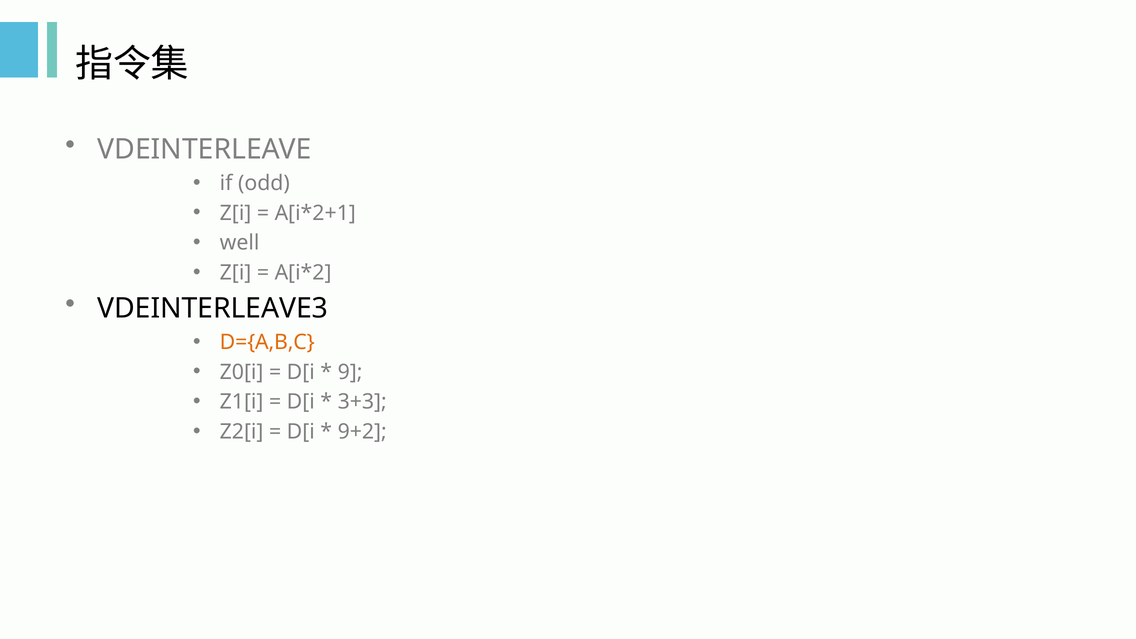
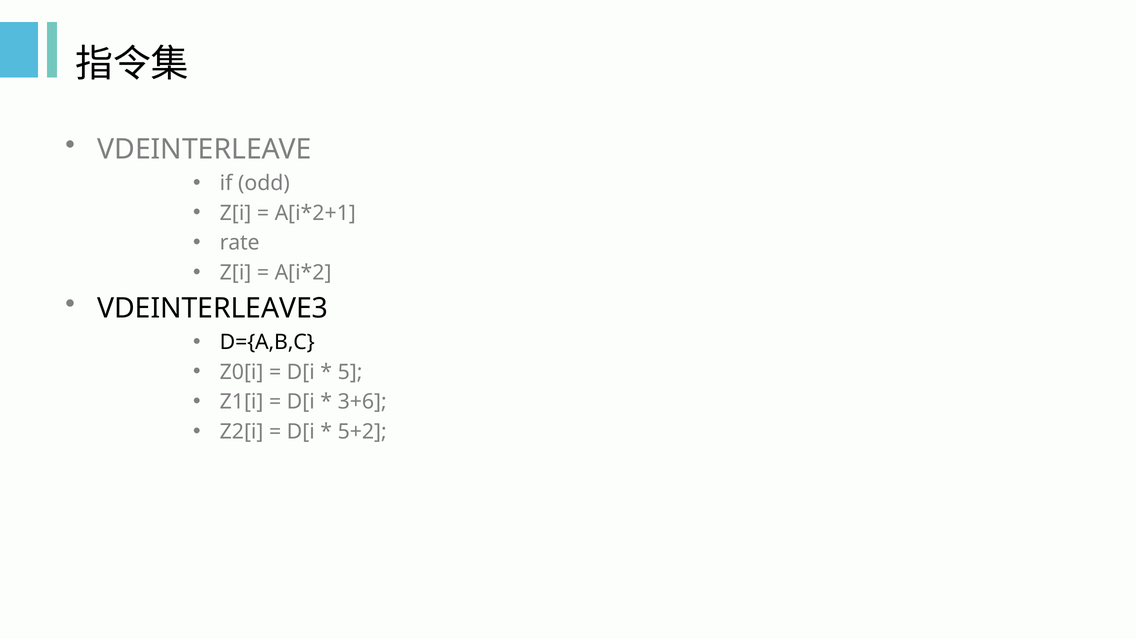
well: well -> rate
D={A,B,C colour: orange -> black
9: 9 -> 5
3+3: 3+3 -> 3+6
9+2: 9+2 -> 5+2
